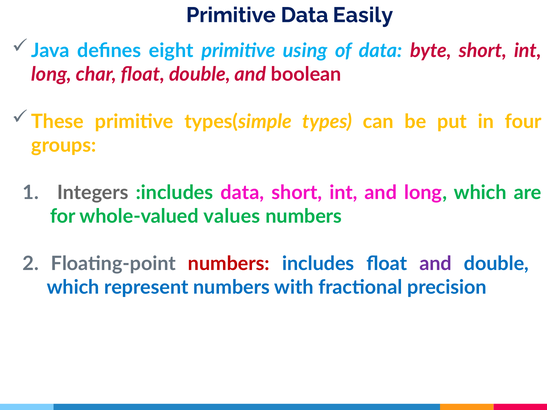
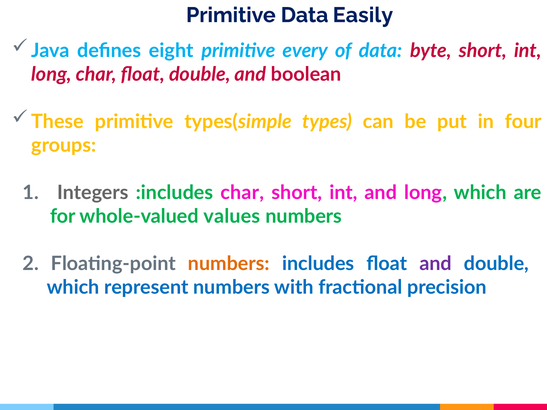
using: using -> every
:includes data: data -> char
numbers at (229, 264) colour: red -> orange
